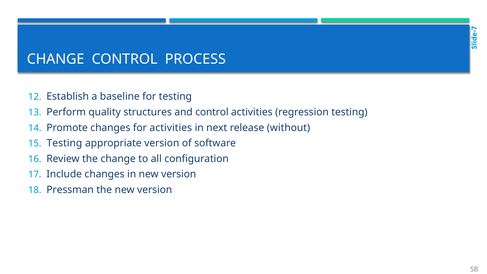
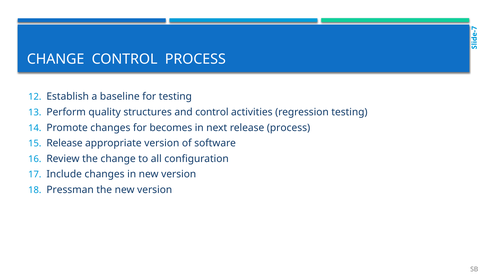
for activities: activities -> becomes
release without: without -> process
Testing at (64, 143): Testing -> Release
